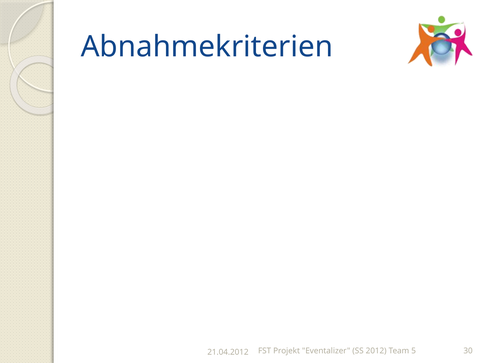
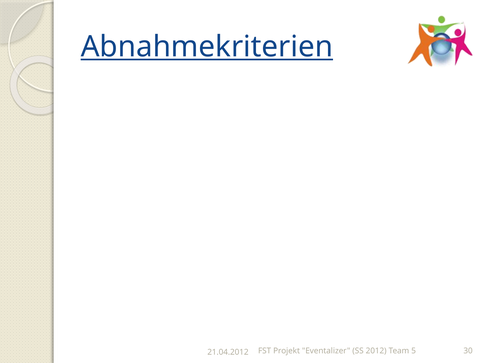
Abnahmekriterien underline: none -> present
